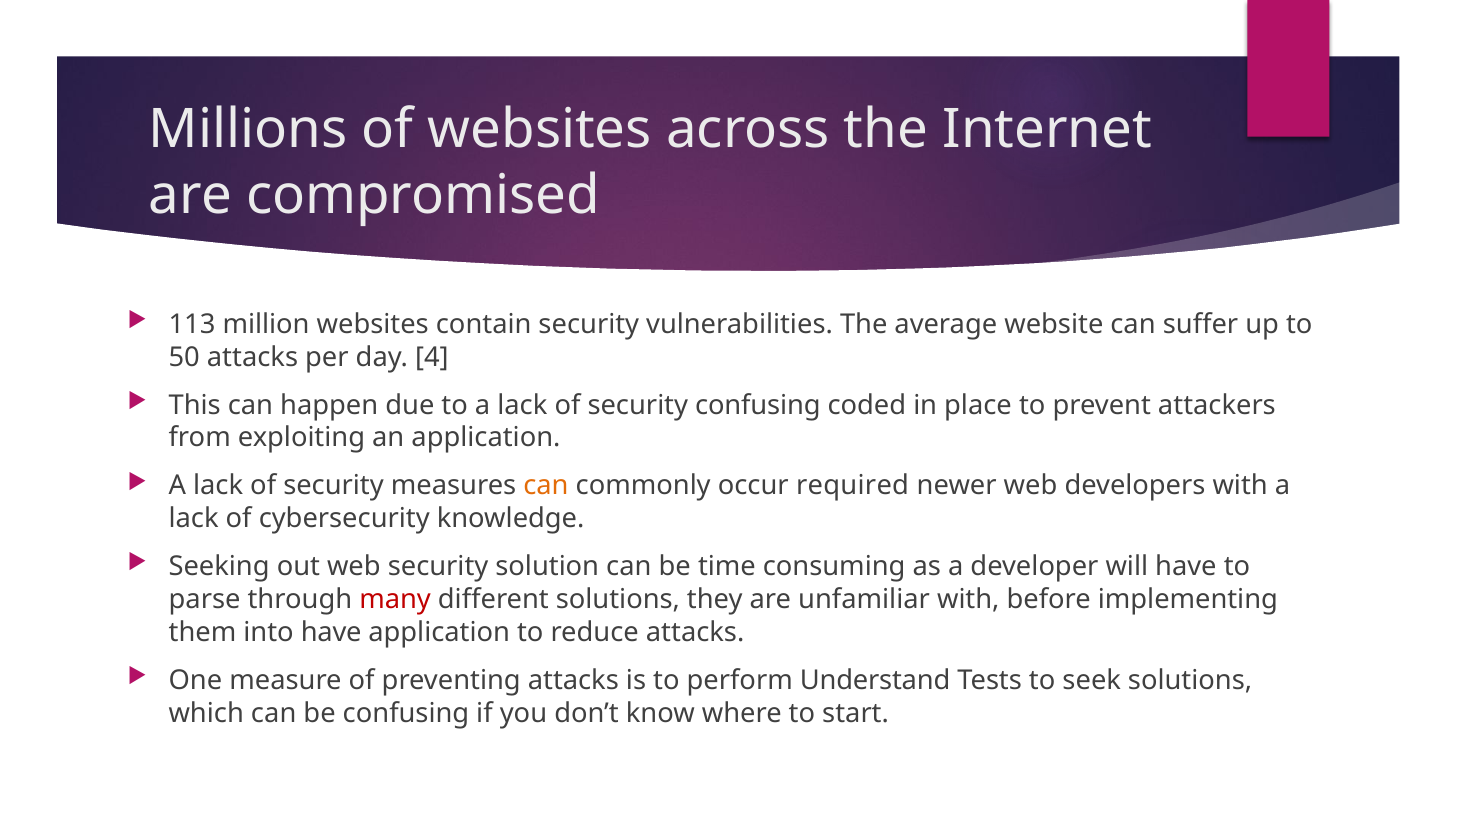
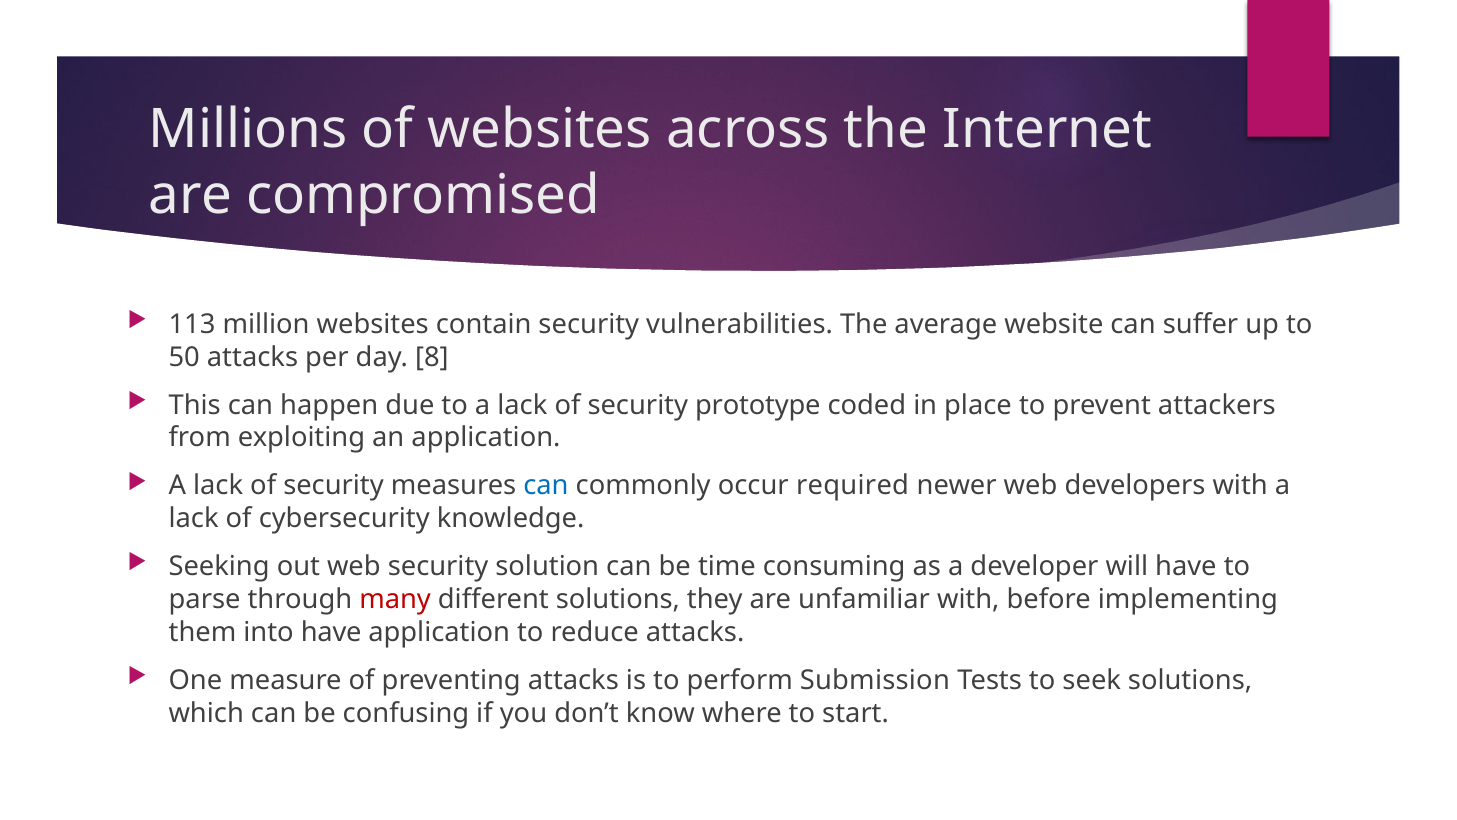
4: 4 -> 8
security confusing: confusing -> prototype
can at (546, 486) colour: orange -> blue
Understand: Understand -> Submission
